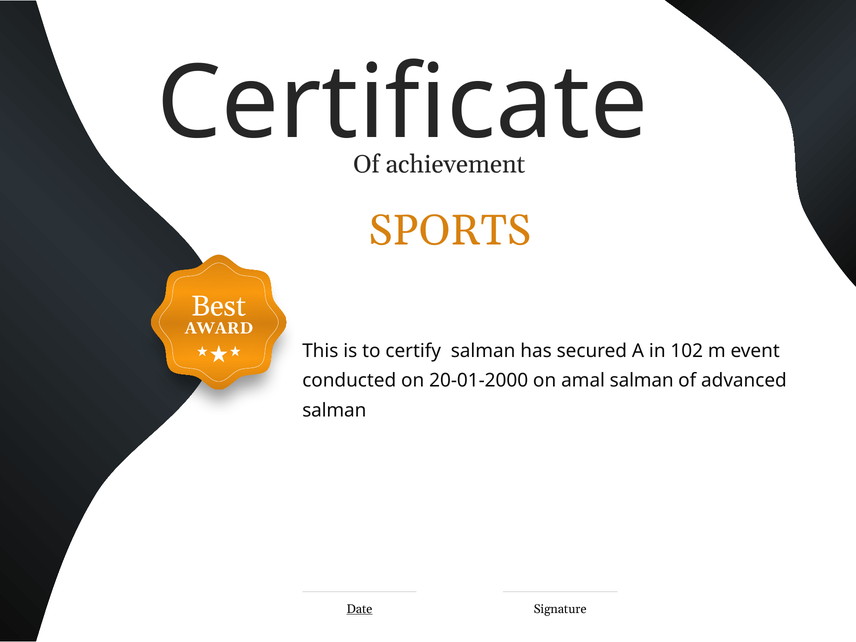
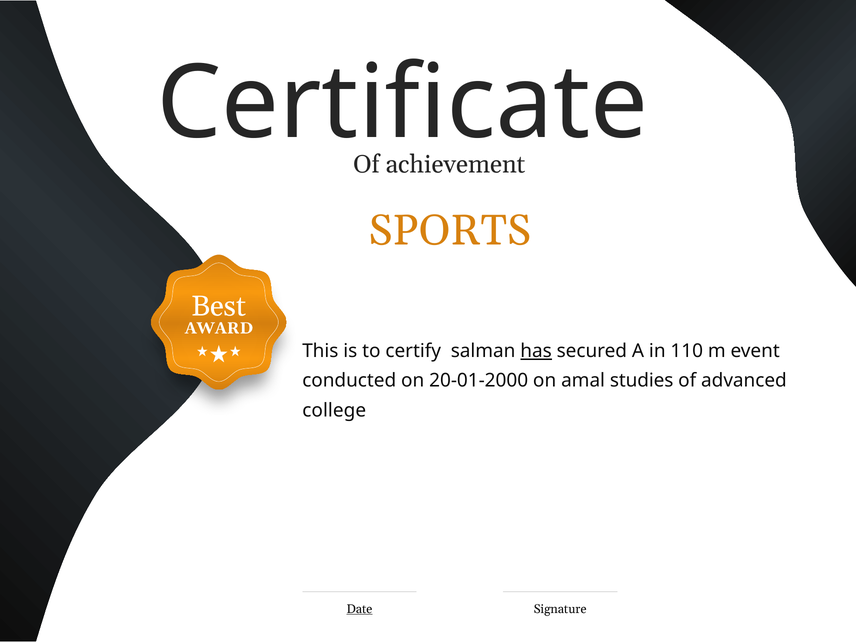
has underline: none -> present
102: 102 -> 110
amal salman: salman -> studies
salman at (334, 410): salman -> college
